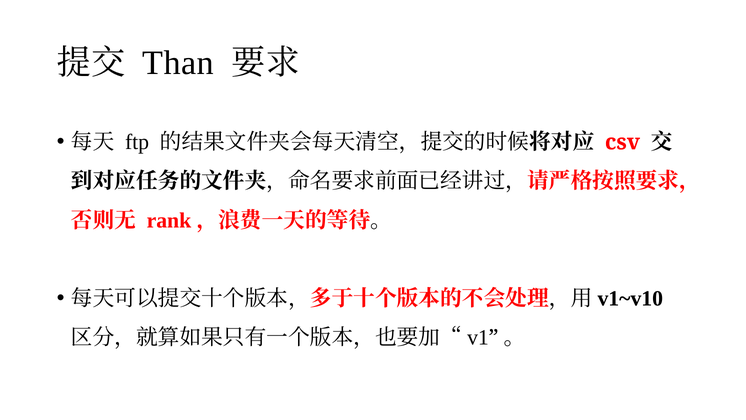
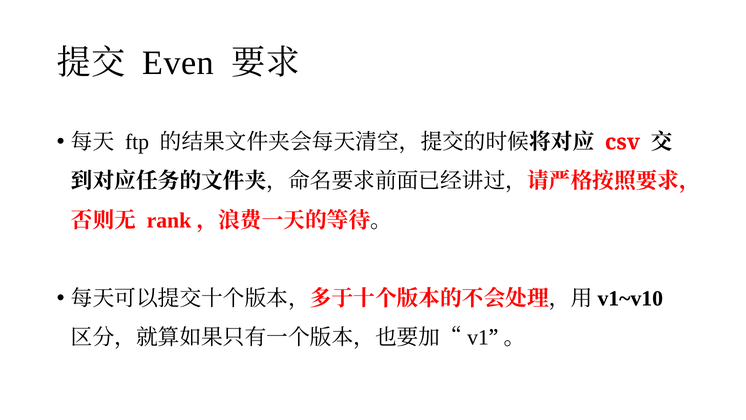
Than: Than -> Even
